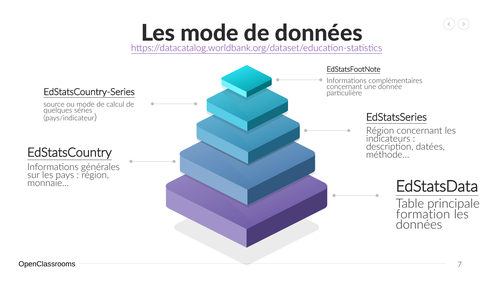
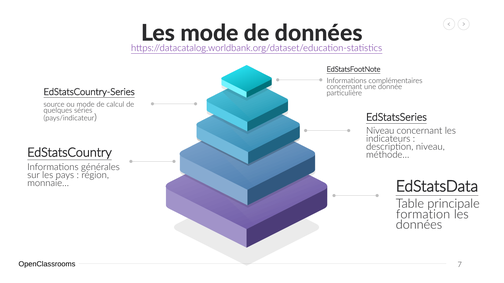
Région at (380, 131): Région -> Niveau
description datées: datées -> niveau
